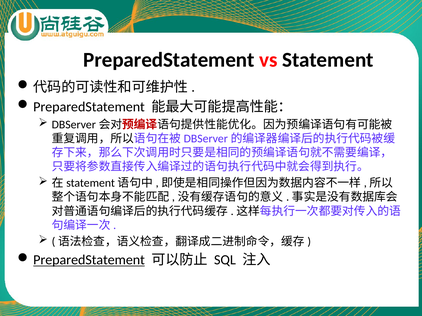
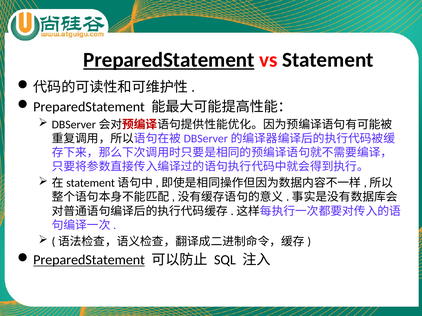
PreparedStatement at (169, 60) underline: none -> present
